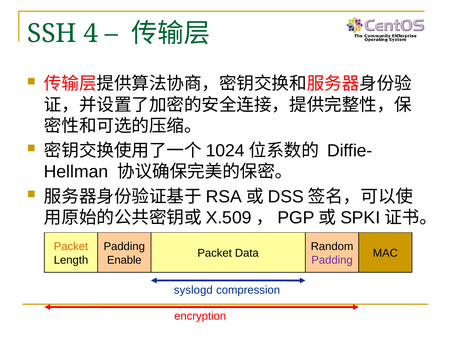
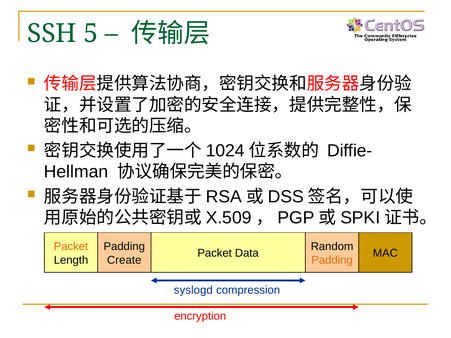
4: 4 -> 5
Enable: Enable -> Create
Padding at (332, 260) colour: purple -> orange
